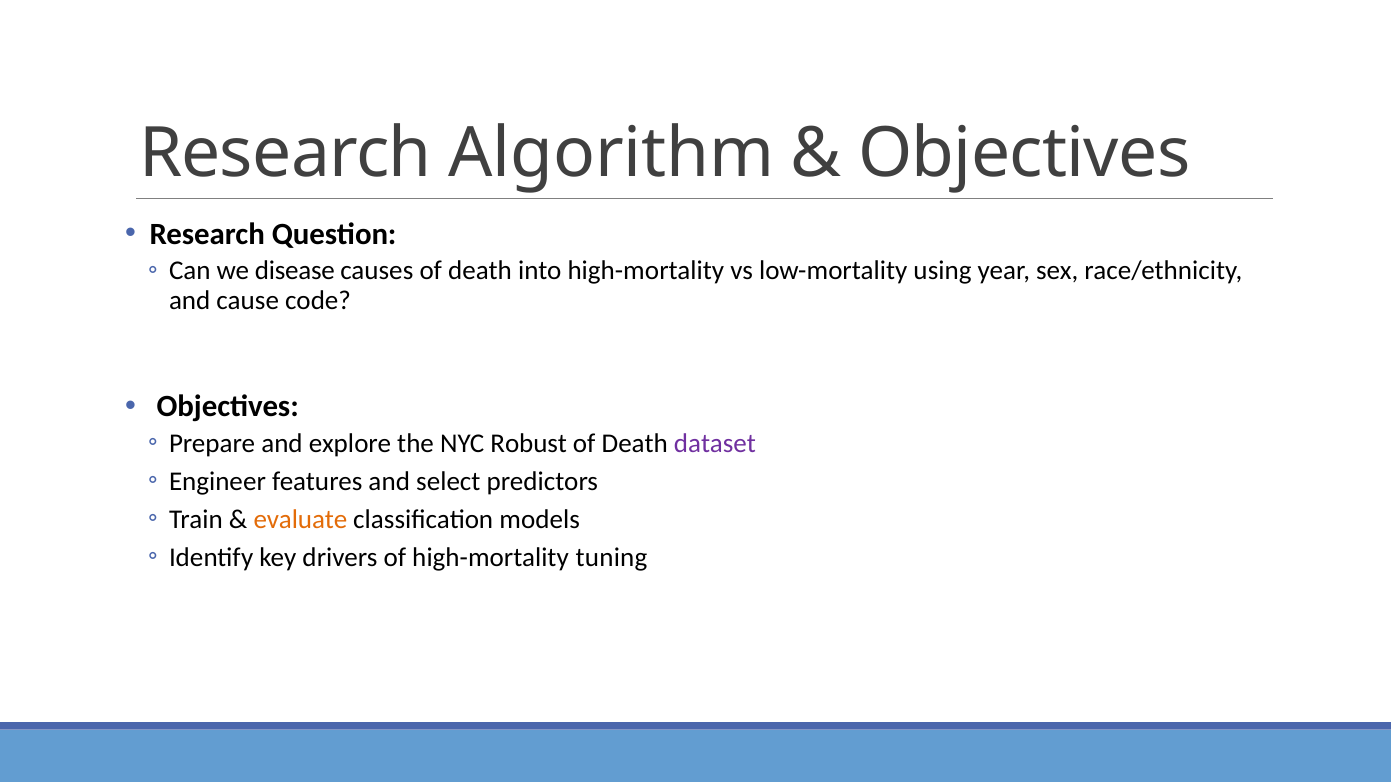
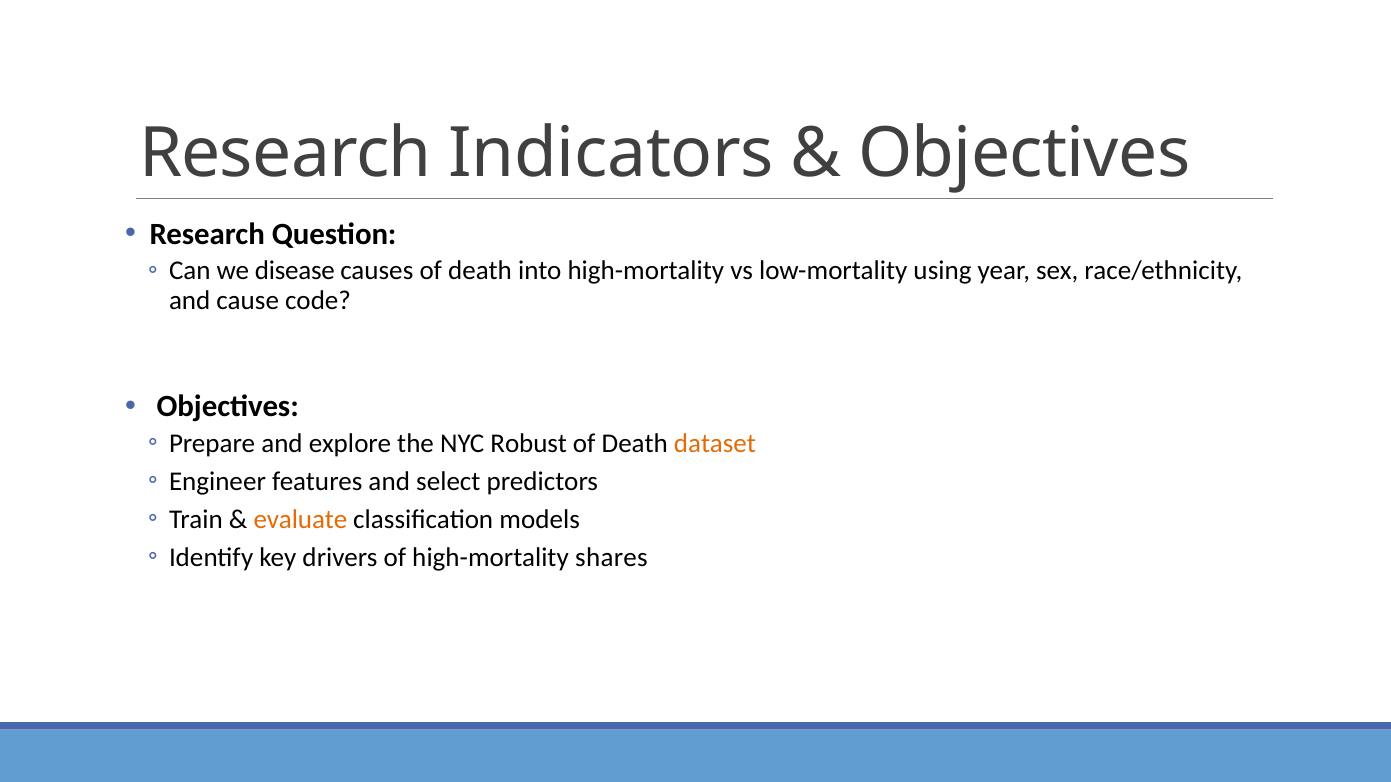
Algorithm: Algorithm -> Indicators
dataset colour: purple -> orange
tuning: tuning -> shares
